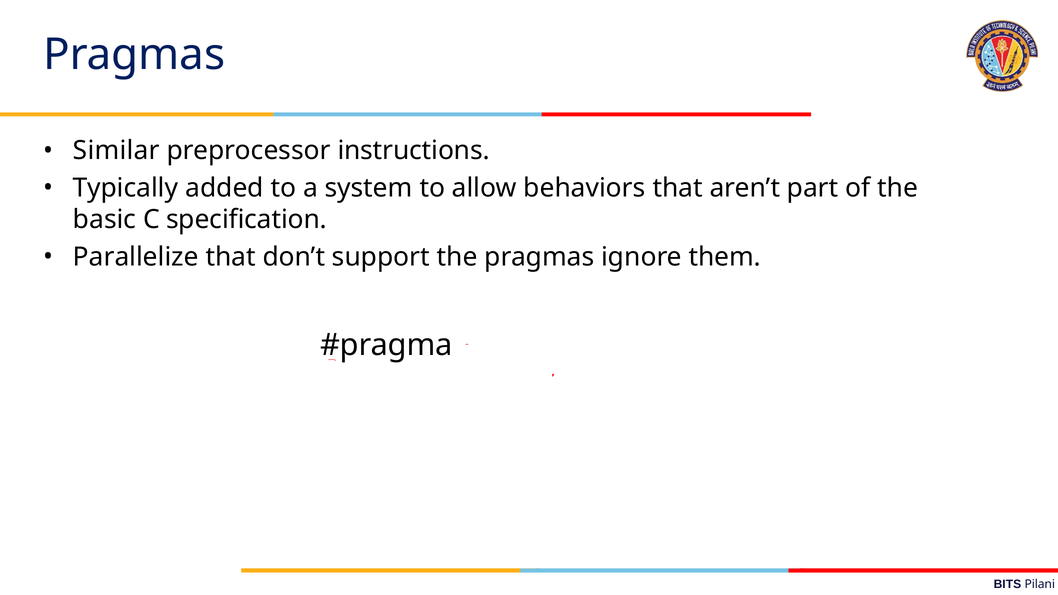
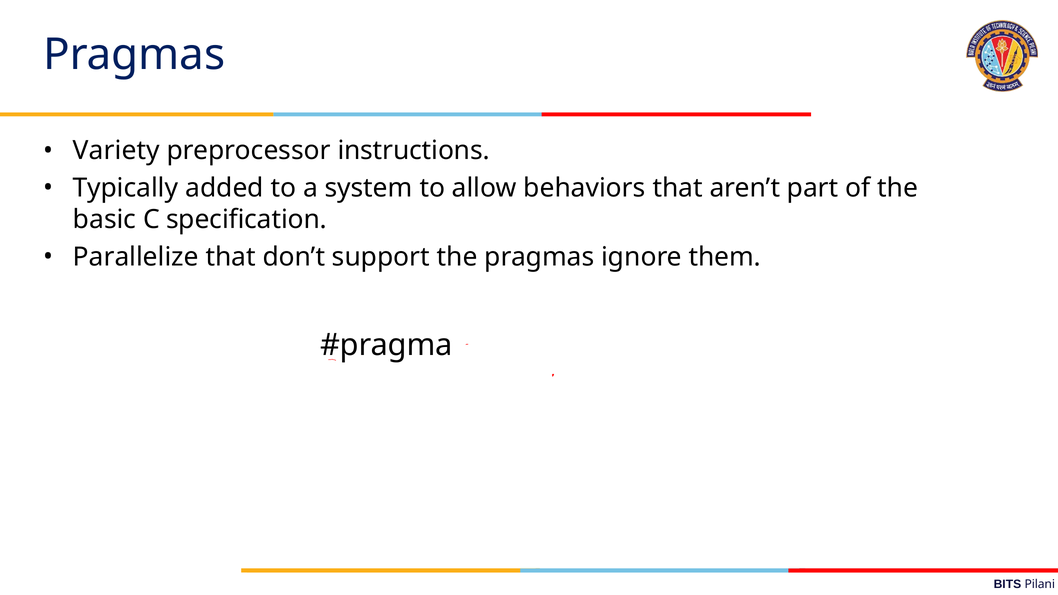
Similar: Similar -> Variety
